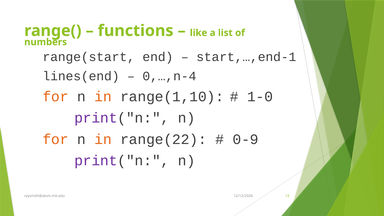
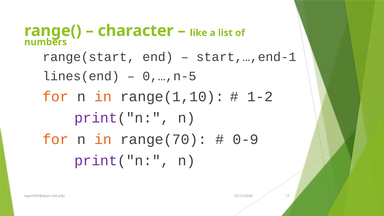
functions: functions -> character
0,…,n-4: 0,…,n-4 -> 0,…,n-5
1-0: 1-0 -> 1-2
range(22: range(22 -> range(70
